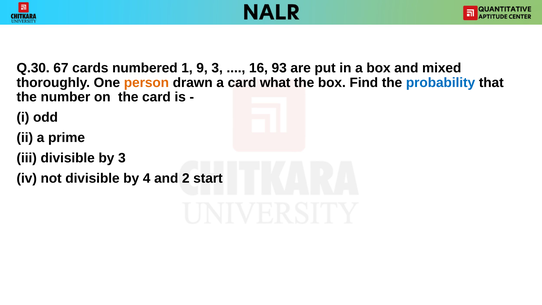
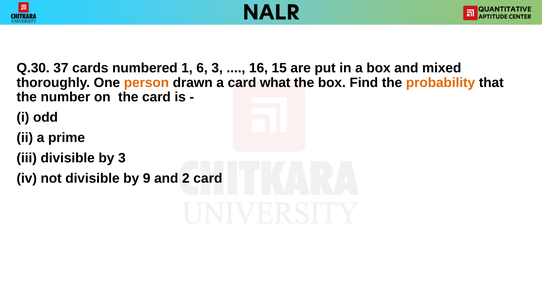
67: 67 -> 37
9: 9 -> 6
93: 93 -> 15
probability colour: blue -> orange
4: 4 -> 9
2 start: start -> card
